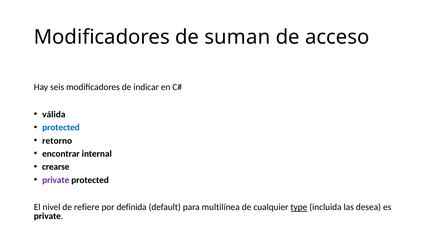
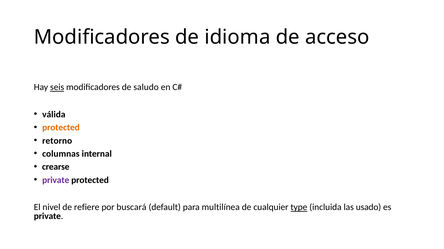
suman: suman -> idioma
seis underline: none -> present
indicar: indicar -> saludo
protected at (61, 128) colour: blue -> orange
encontrar: encontrar -> columnas
definida: definida -> buscará
desea: desea -> usado
